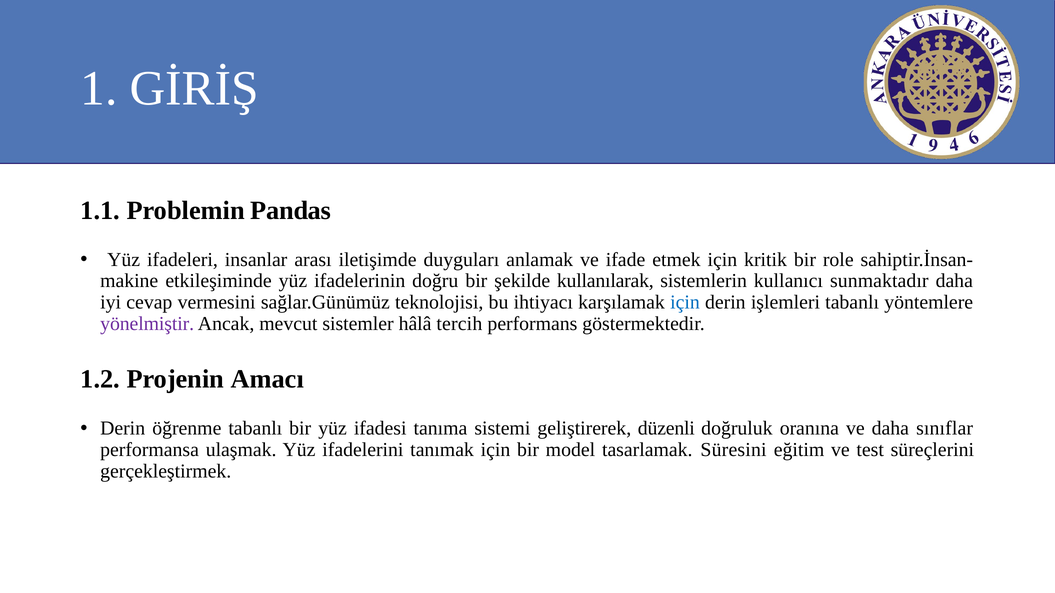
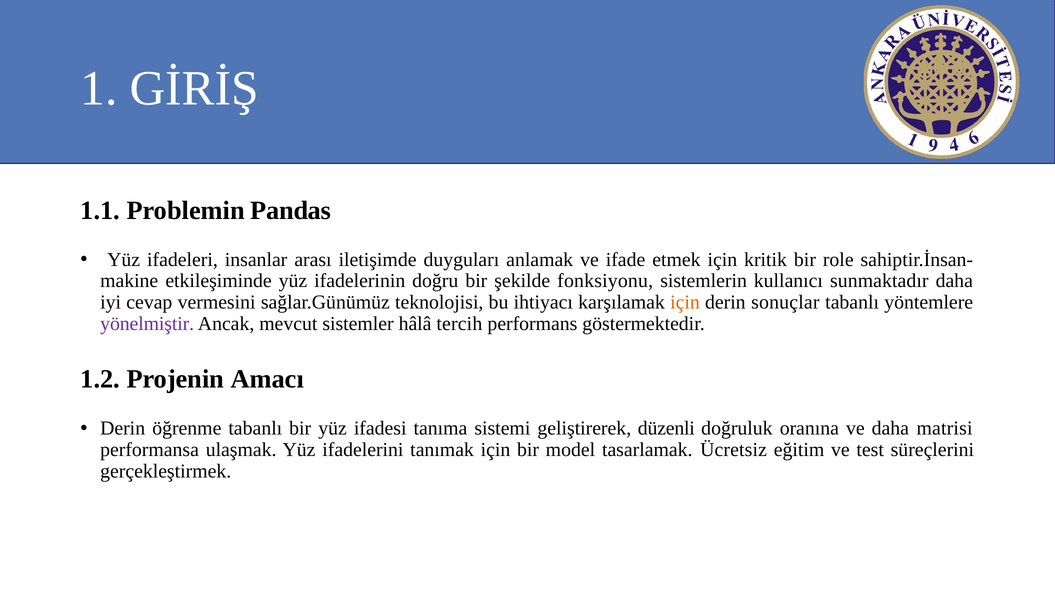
kullanılarak: kullanılarak -> fonksiyonu
için at (685, 302) colour: blue -> orange
işlemleri: işlemleri -> sonuçlar
sınıflar: sınıflar -> matrisi
Süresini: Süresini -> Ücretsiz
